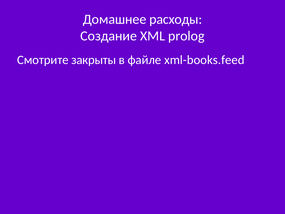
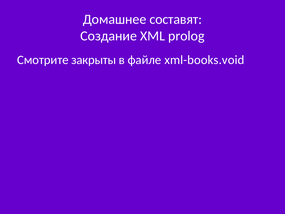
расходы: расходы -> составят
xml-books.feed: xml-books.feed -> xml-books.void
